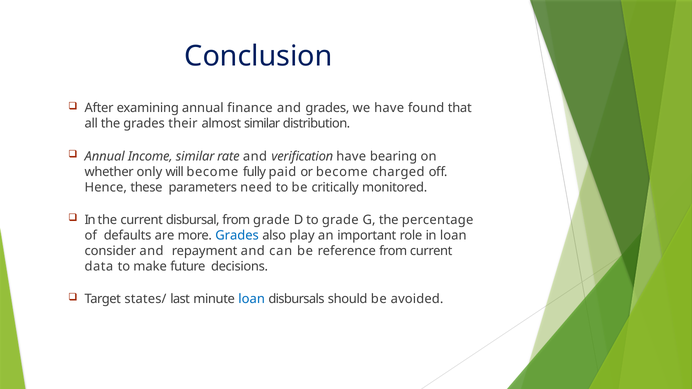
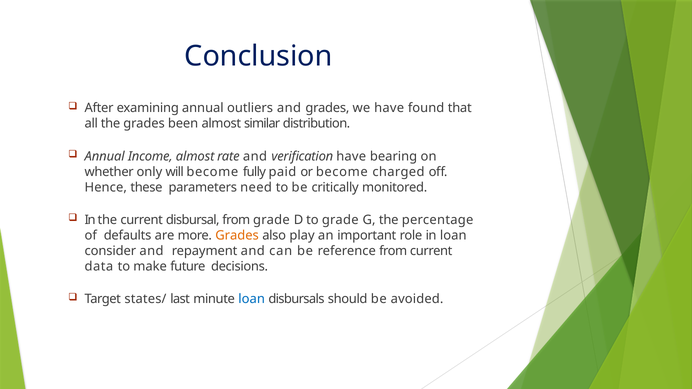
finance: finance -> outliers
their: their -> been
Income similar: similar -> almost
Grades at (237, 236) colour: blue -> orange
